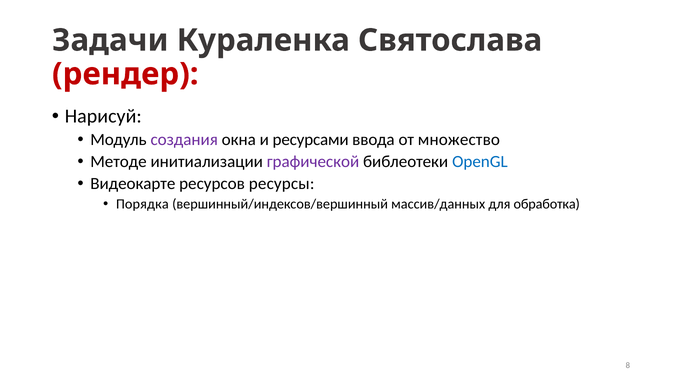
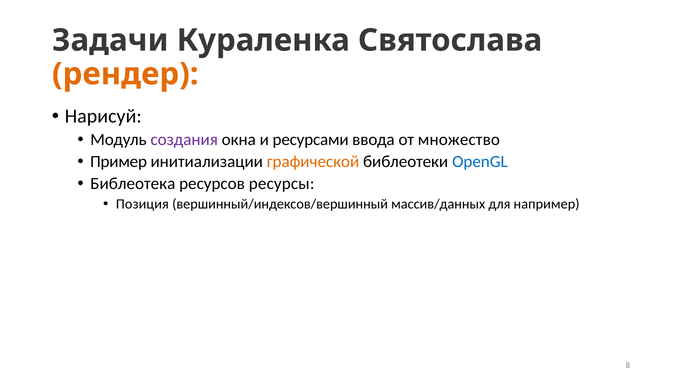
рендер colour: red -> orange
Методе: Методе -> Пример
графической colour: purple -> orange
Видеокарте: Видеокарте -> Библеотека
Порядка: Порядка -> Позиция
обработка: обработка -> например
